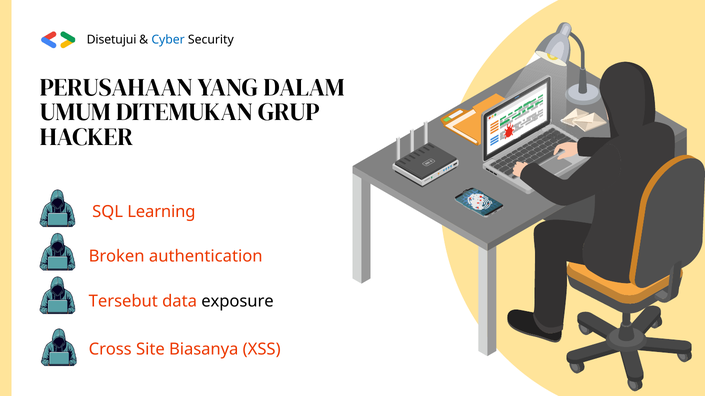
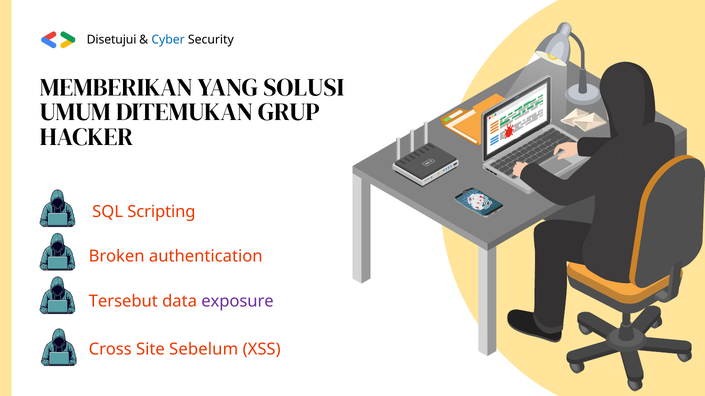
PERUSAHAAN: PERUSAHAAN -> MEMBERIKAN
DALAM: DALAM -> SOLUSI
Learning: Learning -> Scripting
exposure colour: black -> purple
Biasanya: Biasanya -> Sebelum
